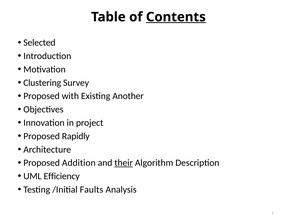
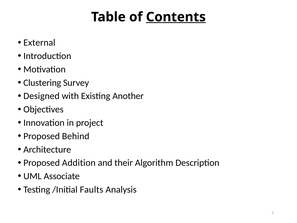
Selected: Selected -> External
Proposed at (42, 96): Proposed -> Designed
Rapidly: Rapidly -> Behind
their underline: present -> none
Efficiency: Efficiency -> Associate
